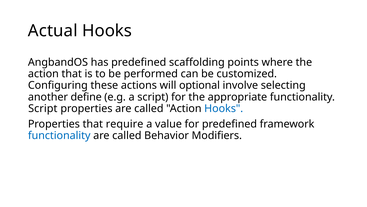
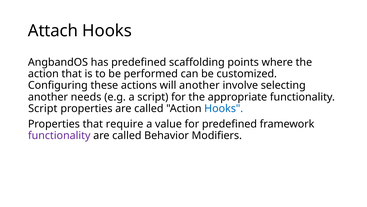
Actual: Actual -> Attach
will optional: optional -> another
define: define -> needs
functionality at (59, 135) colour: blue -> purple
